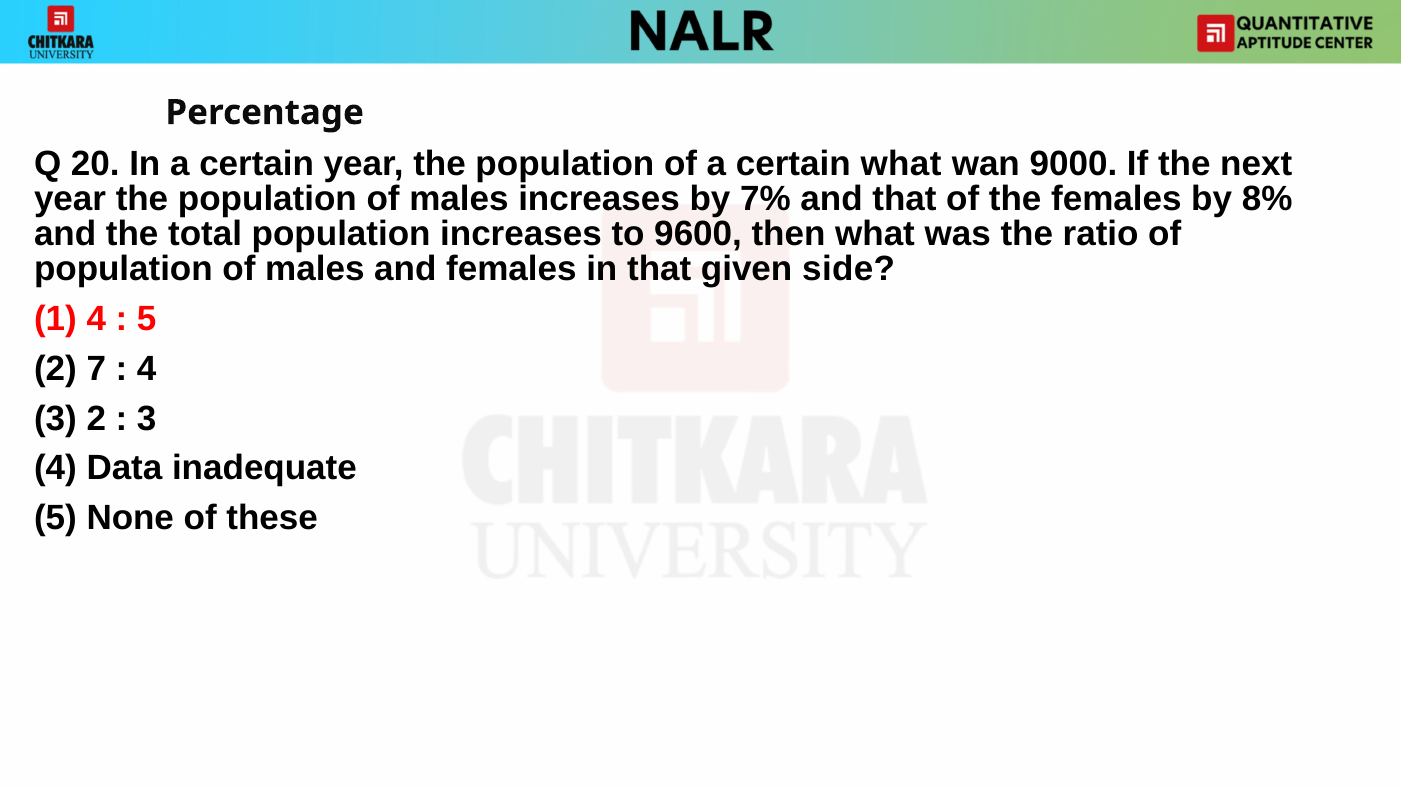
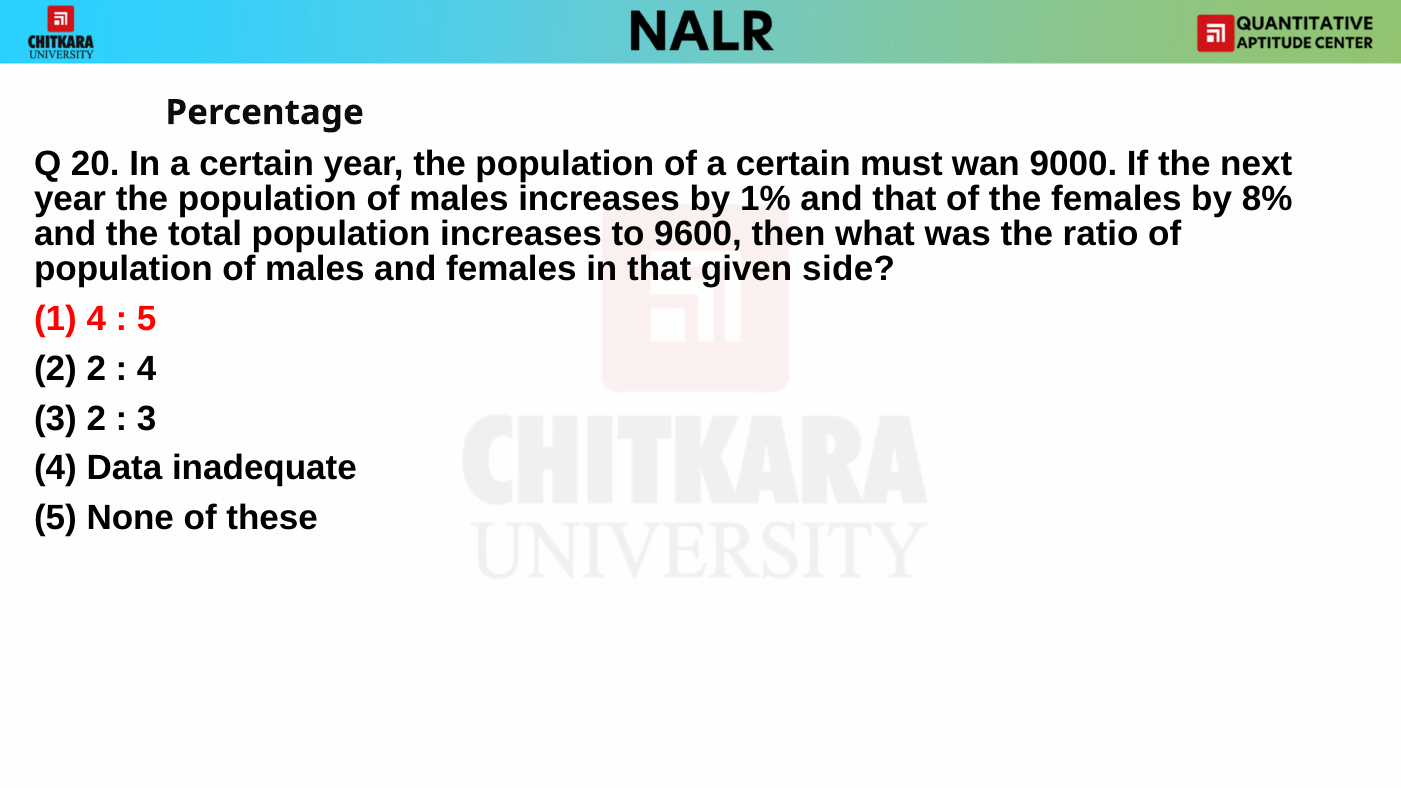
certain what: what -> must
7%: 7% -> 1%
2 7: 7 -> 2
